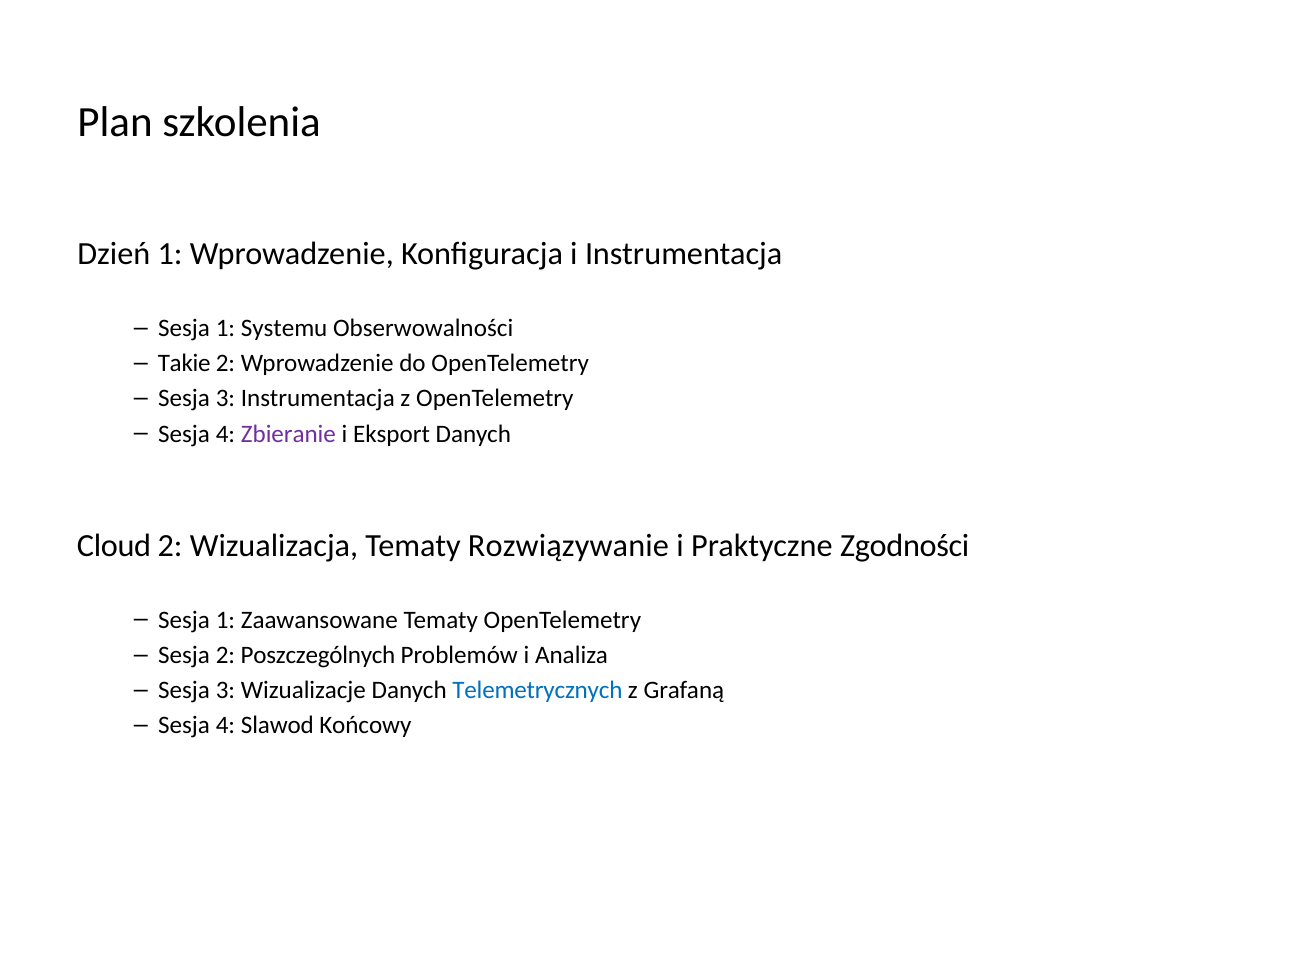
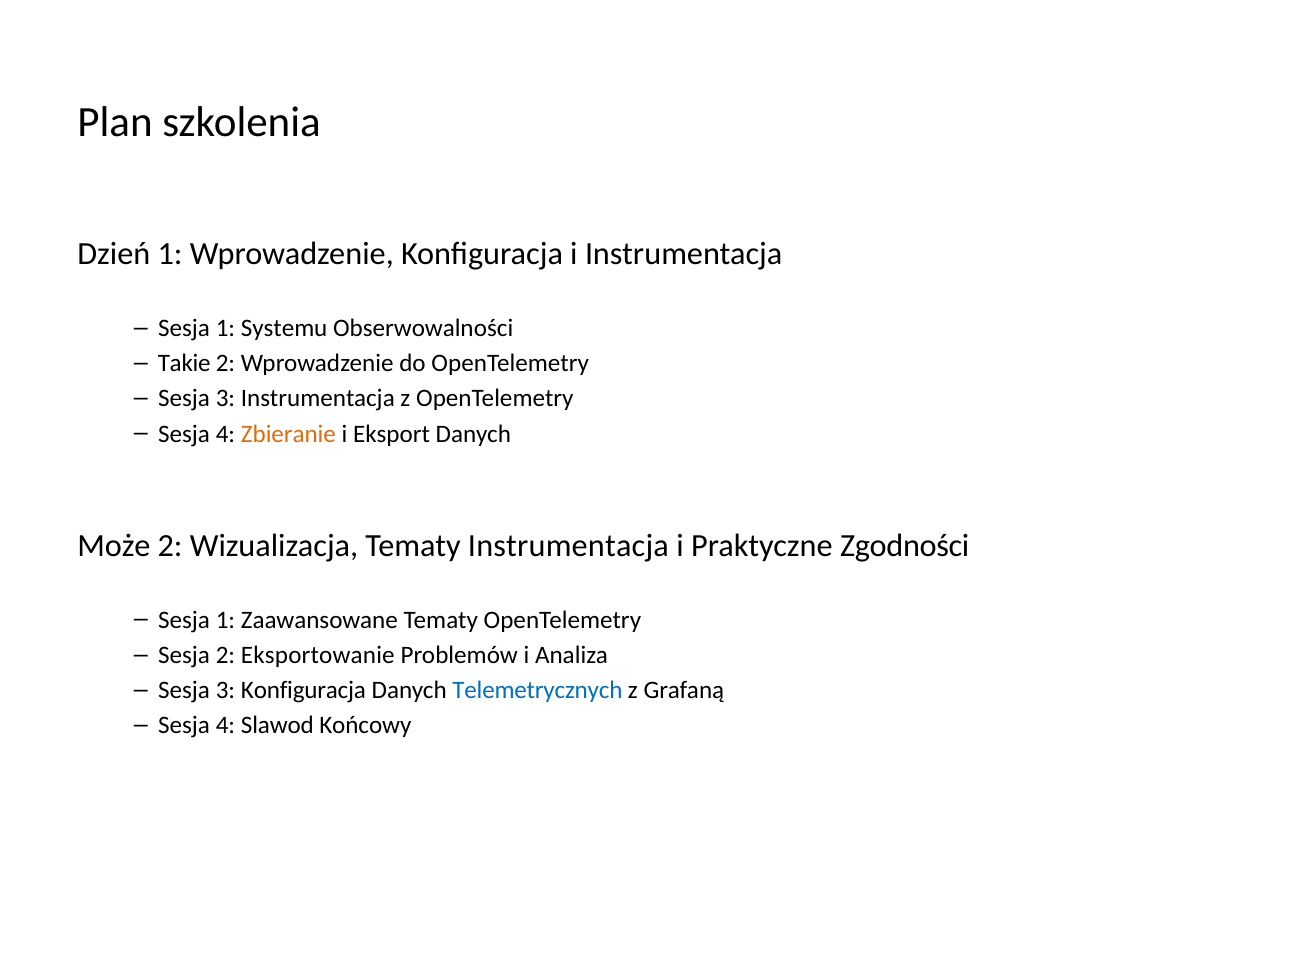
Zbieranie colour: purple -> orange
Cloud: Cloud -> Może
Tematy Rozwiązywanie: Rozwiązywanie -> Instrumentacja
Poszczególnych: Poszczególnych -> Eksportowanie
3 Wizualizacje: Wizualizacje -> Konfiguracja
